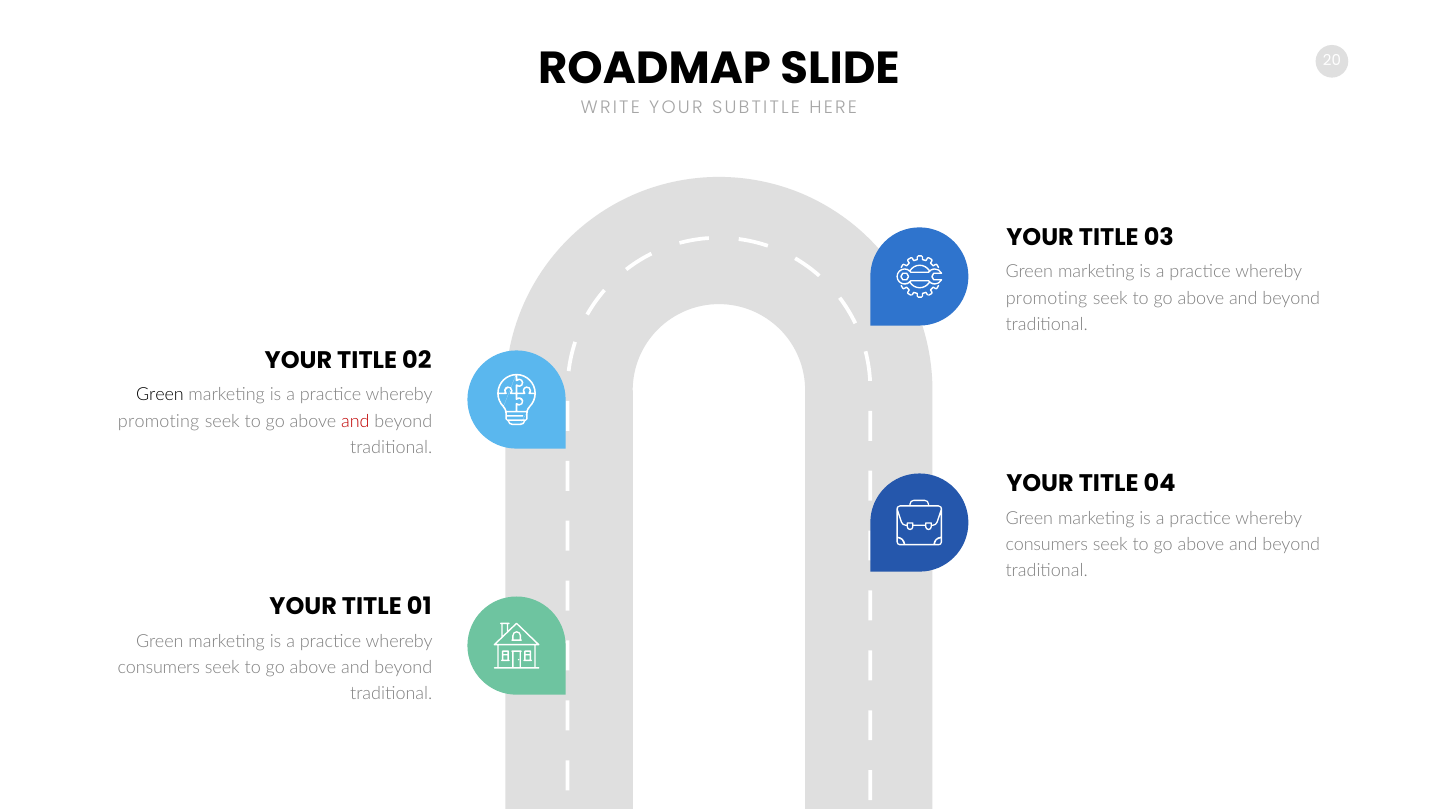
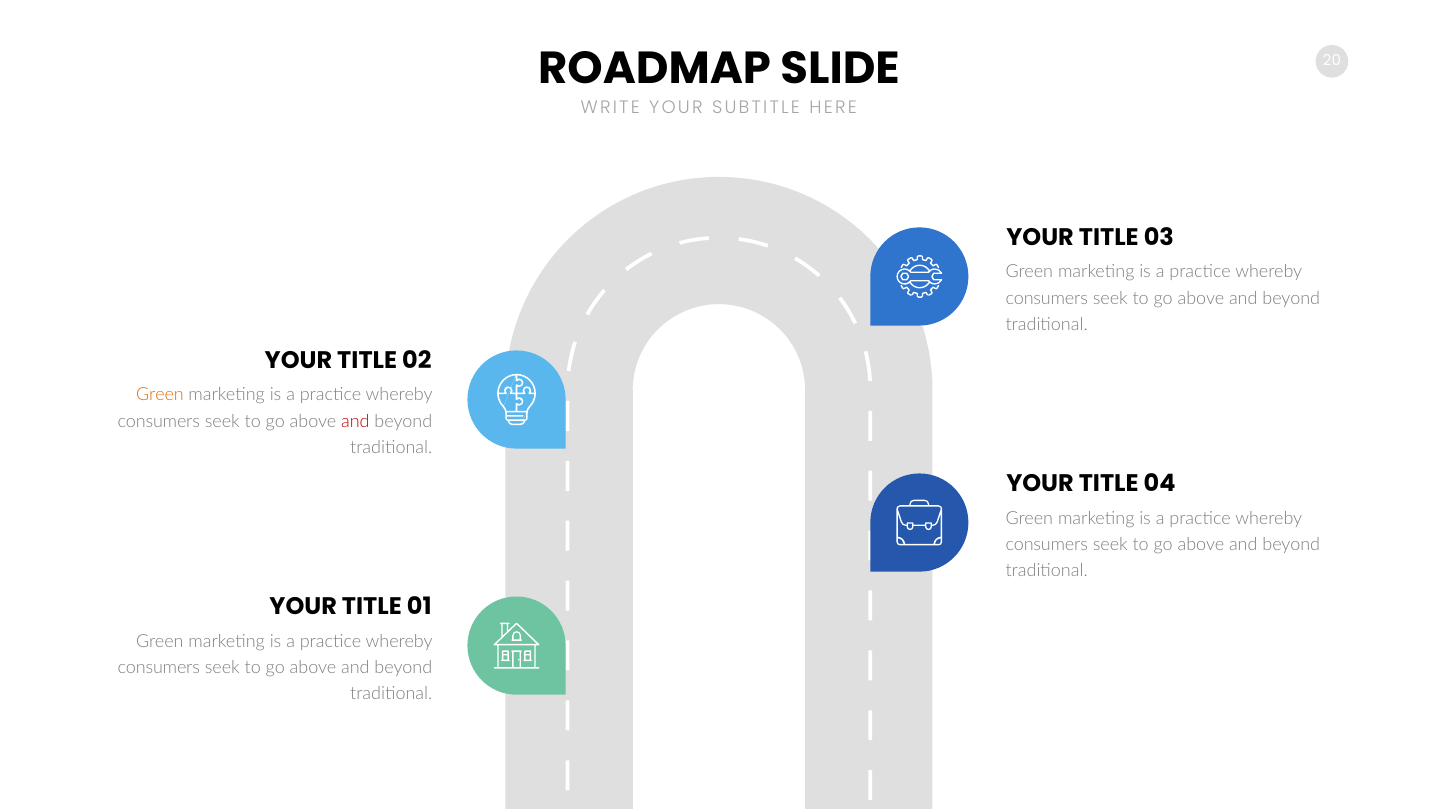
promoting at (1047, 298): promoting -> consumers
Green at (160, 395) colour: black -> orange
promoting at (159, 421): promoting -> consumers
